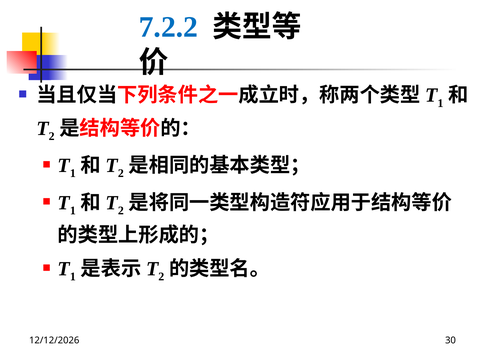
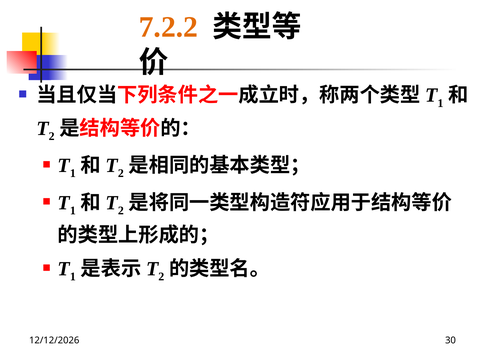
7.2.2 colour: blue -> orange
